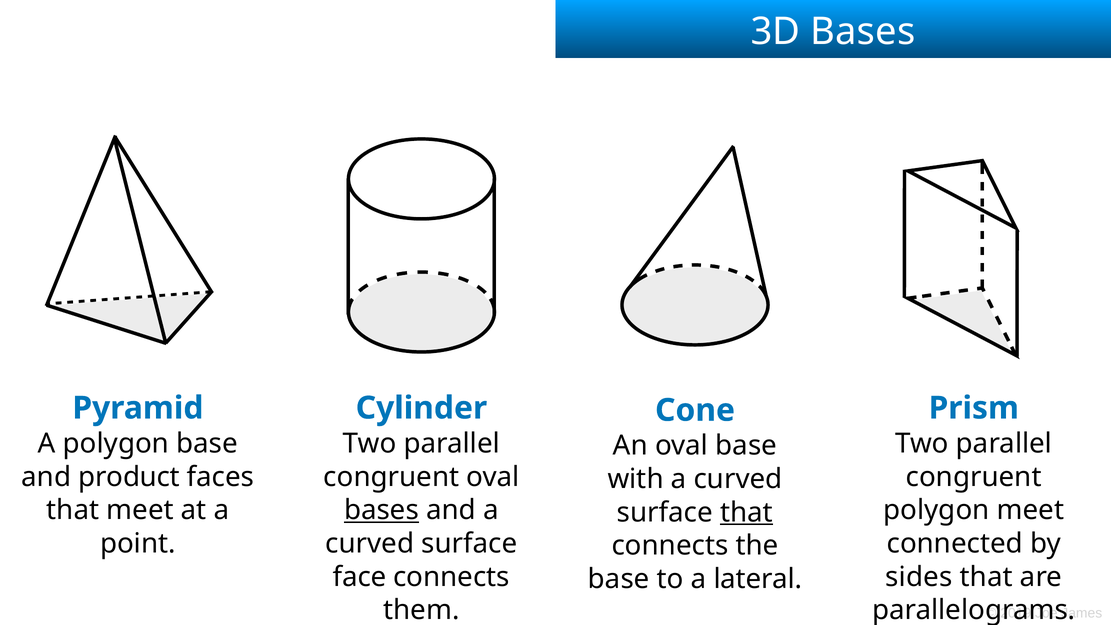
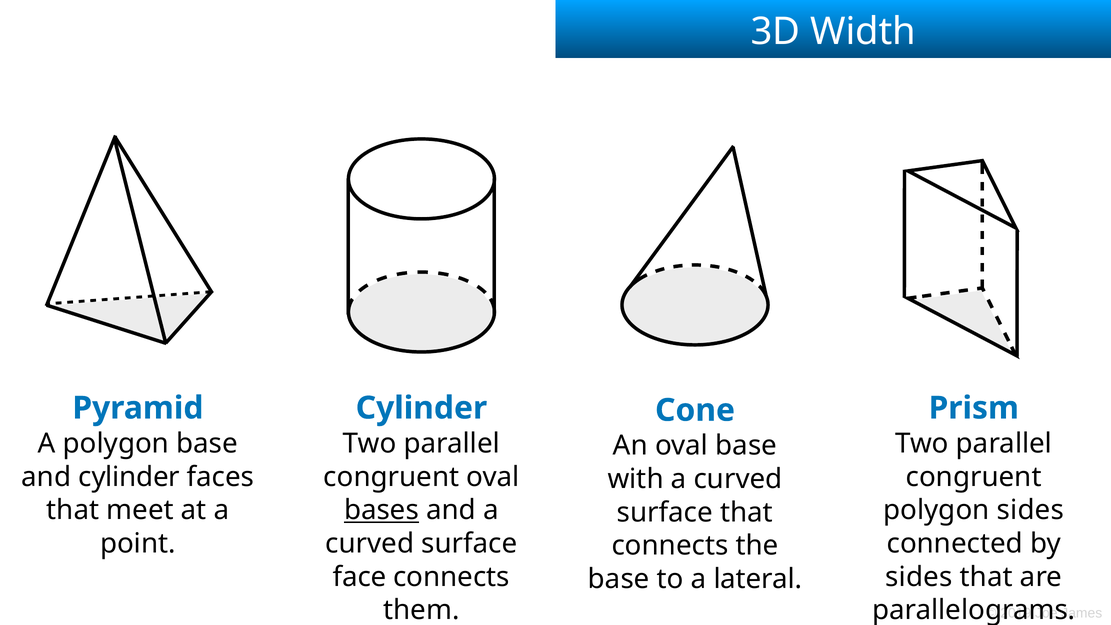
3D Bases: Bases -> Width
and product: product -> cylinder
polygon meet: meet -> sides
that at (747, 512) underline: present -> none
